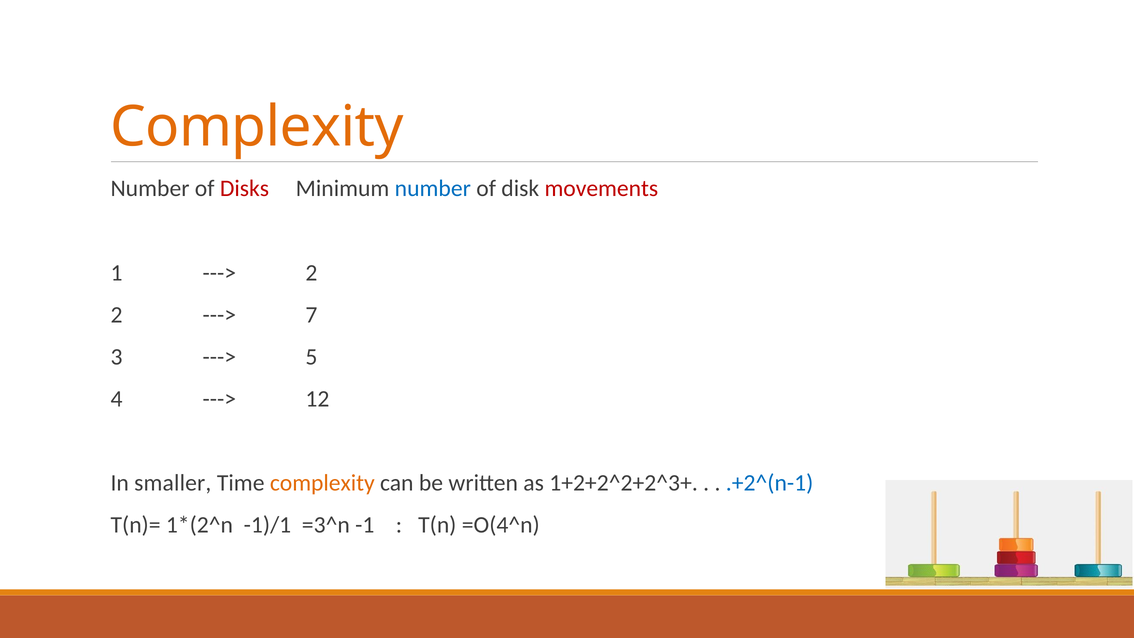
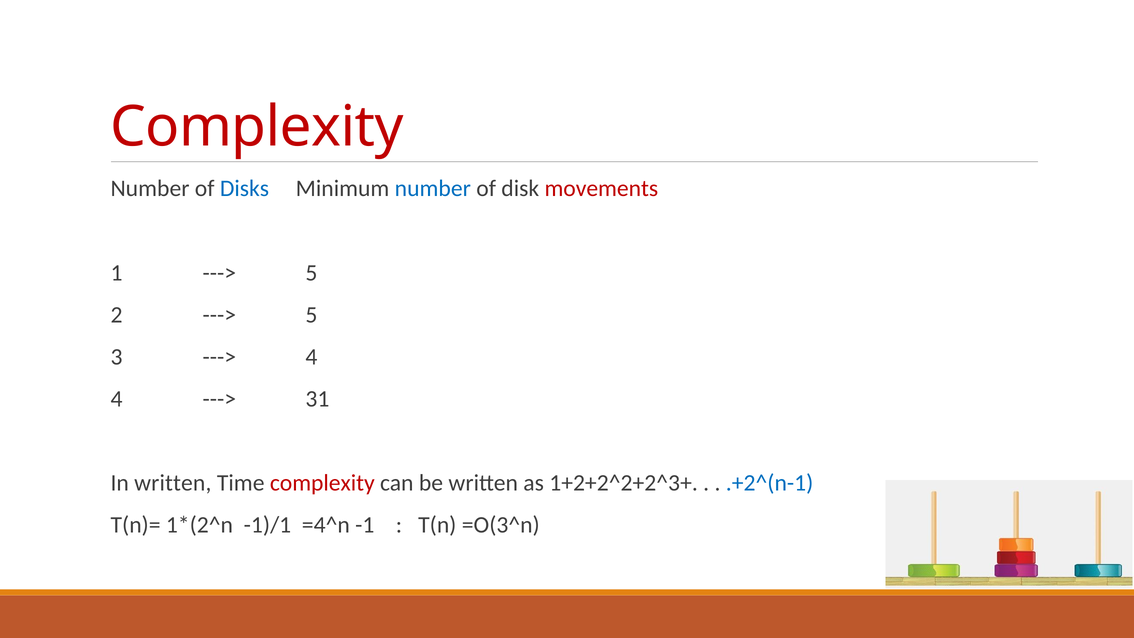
Complexity at (257, 127) colour: orange -> red
Disks colour: red -> blue
2 at (311, 273): 2 -> 5
7 at (311, 315): 7 -> 5
5 at (311, 357): 5 -> 4
12: 12 -> 31
In smaller: smaller -> written
complexity at (322, 483) colour: orange -> red
=3^n: =3^n -> =4^n
=O(4^n: =O(4^n -> =O(3^n
